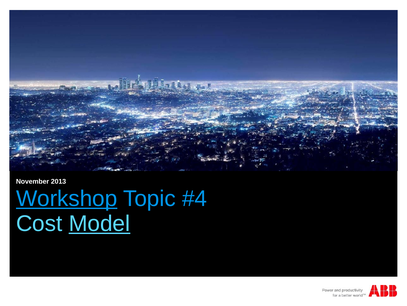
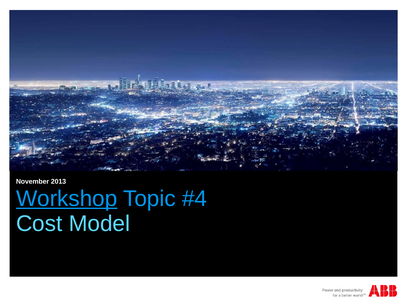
Model underline: present -> none
